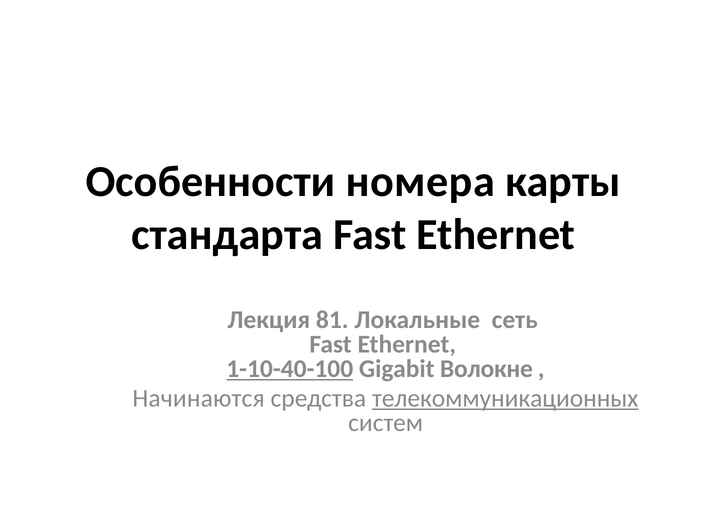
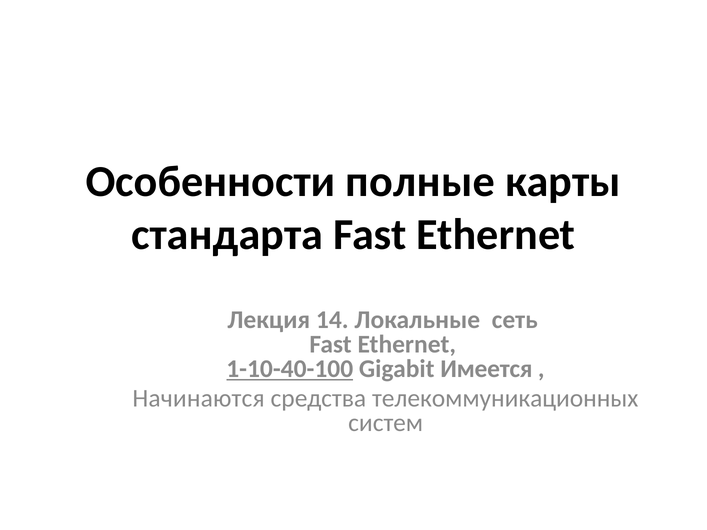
номера: номера -> полные
81: 81 -> 14
Волокне: Волокне -> Имеется
телекоммуникационных underline: present -> none
